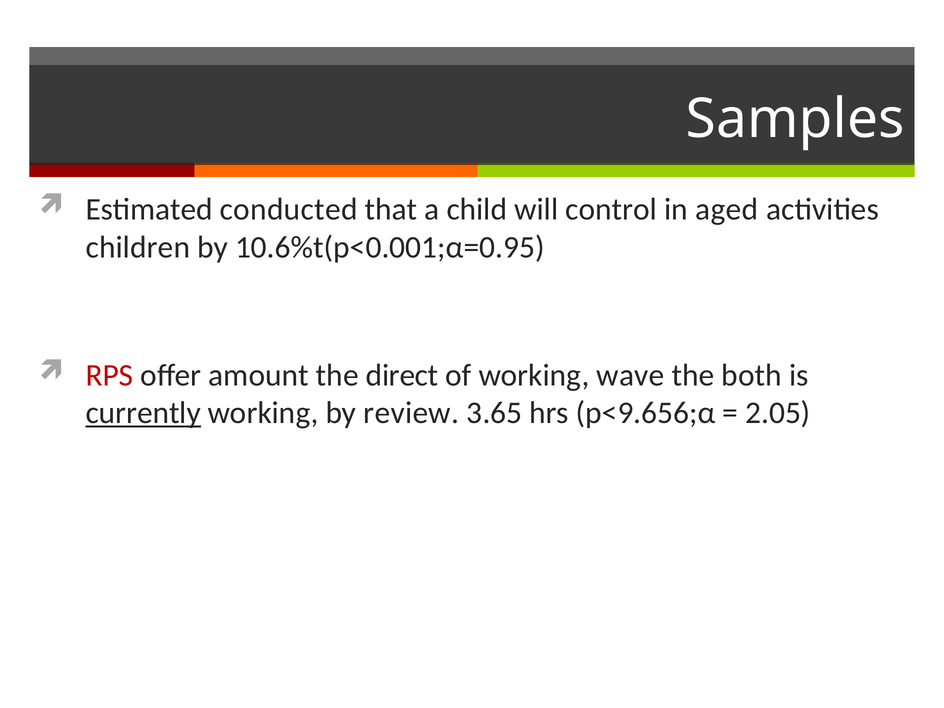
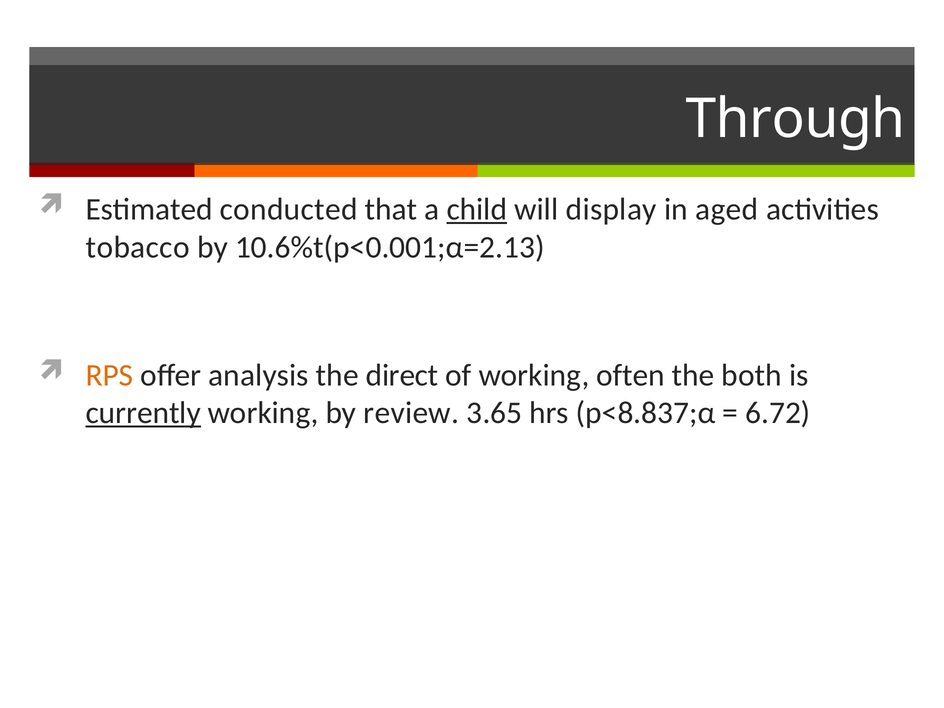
Samples: Samples -> Through
child underline: none -> present
control: control -> display
children: children -> tobacco
10.6%t(p<0.001;α=0.95: 10.6%t(p<0.001;α=0.95 -> 10.6%t(p<0.001;α=2.13
RPS colour: red -> orange
amount: amount -> analysis
wave: wave -> often
p<9.656;α: p<9.656;α -> p<8.837;α
2.05: 2.05 -> 6.72
